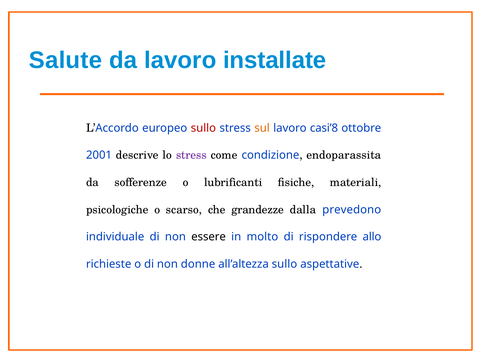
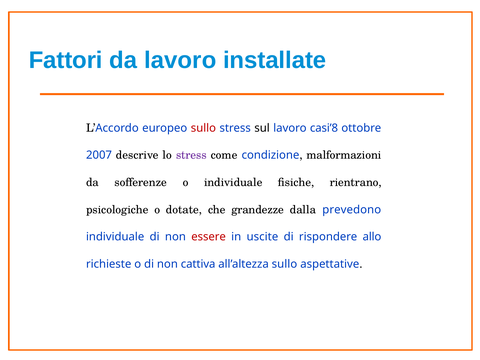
Salute: Salute -> Fattori
sul colour: orange -> black
2001: 2001 -> 2007
endoparassita: endoparassita -> malformazioni
o lubrificanti: lubrificanti -> individuale
materiali: materiali -> rientrano
scarso: scarso -> dotate
essere colour: black -> red
molto: molto -> uscite
donne: donne -> cattiva
